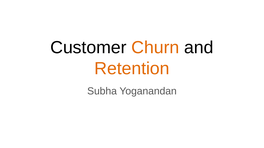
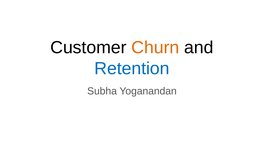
Retention colour: orange -> blue
